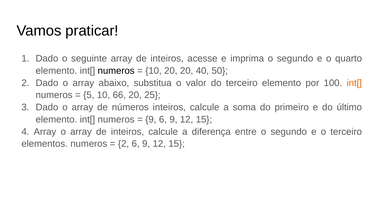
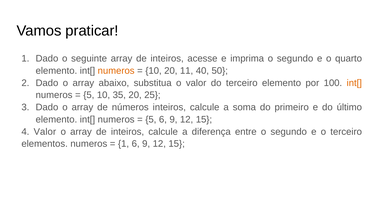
numeros at (116, 71) colour: black -> orange
20 20: 20 -> 11
66: 66 -> 35
9 at (151, 120): 9 -> 5
4 Array: Array -> Valor
2 at (124, 144): 2 -> 1
